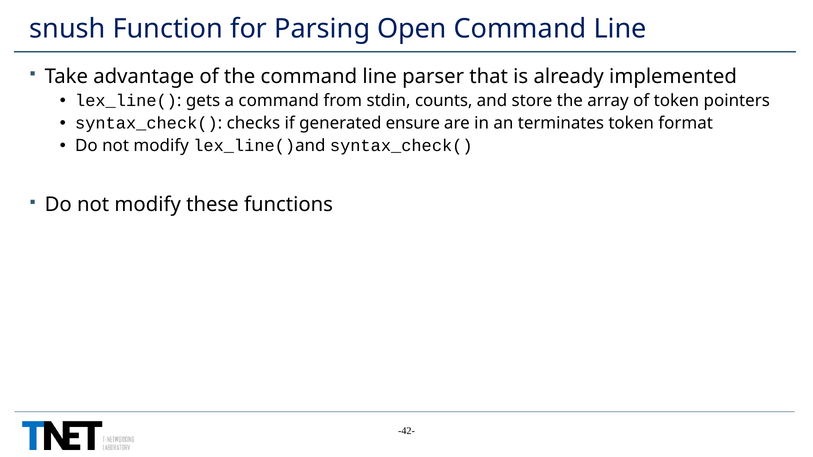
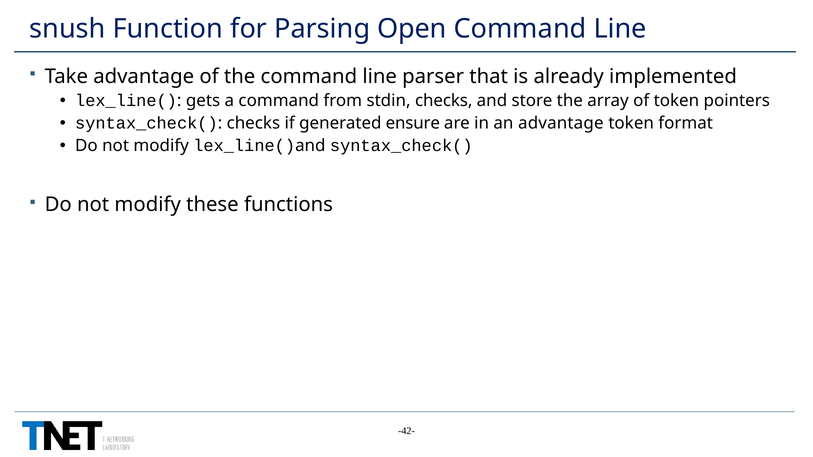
stdin counts: counts -> checks
an terminates: terminates -> advantage
